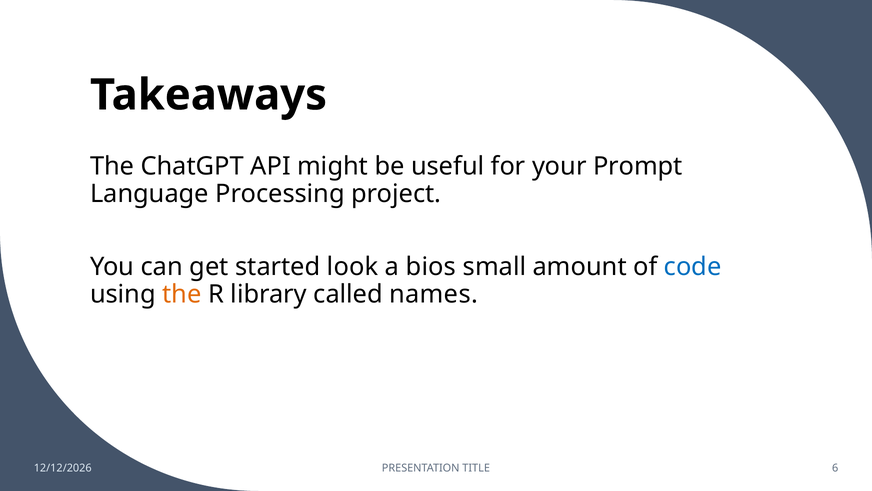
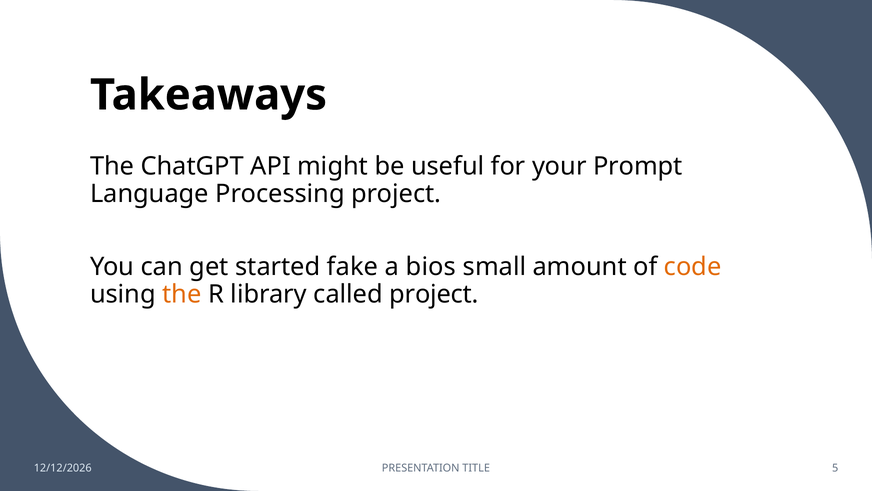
look: look -> fake
code colour: blue -> orange
called names: names -> project
6: 6 -> 5
